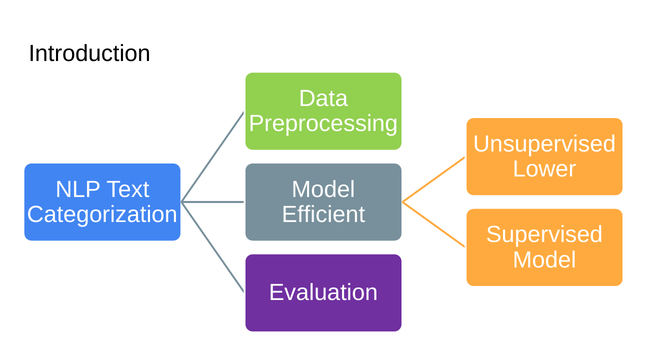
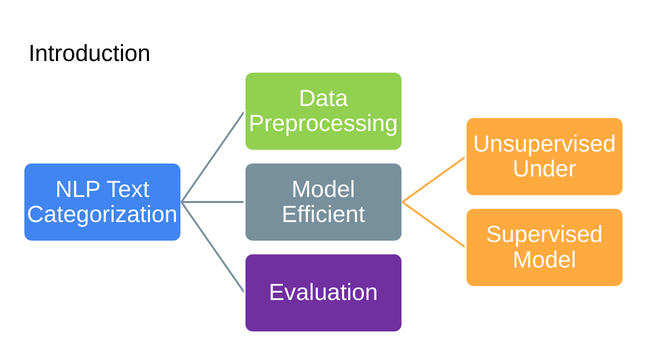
Lower: Lower -> Under
